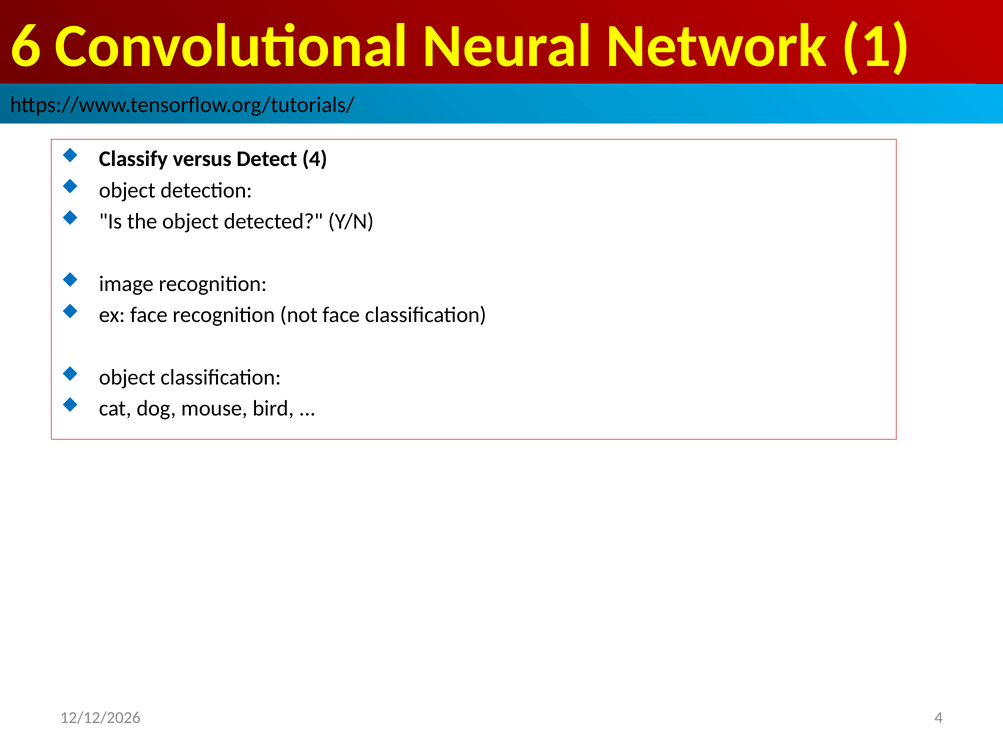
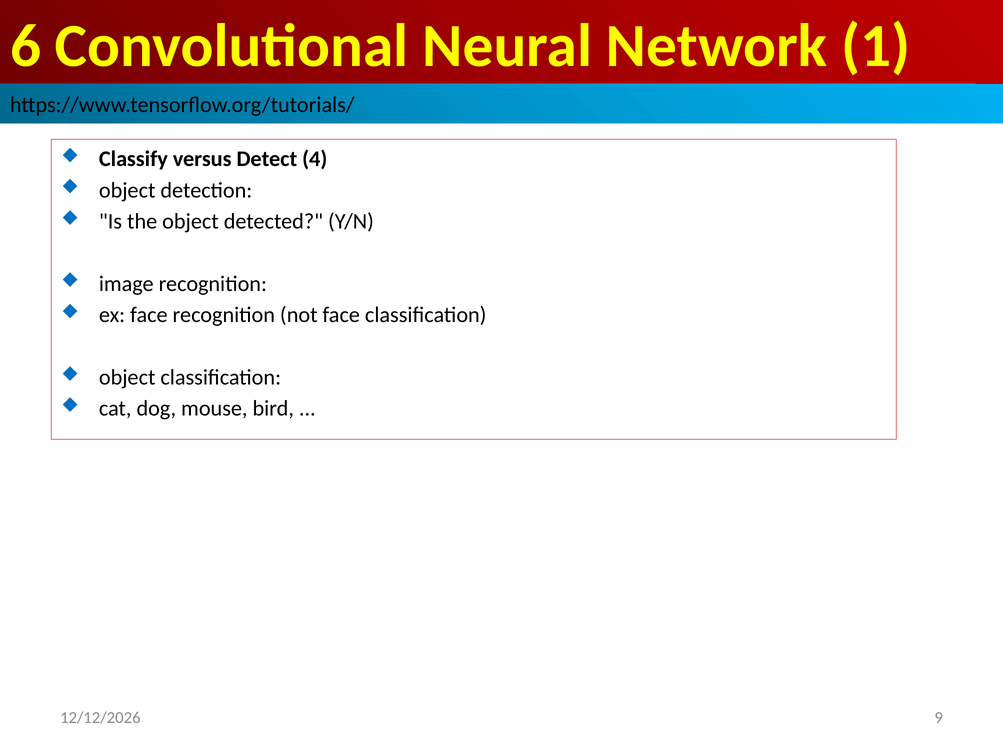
4 at (939, 718): 4 -> 9
